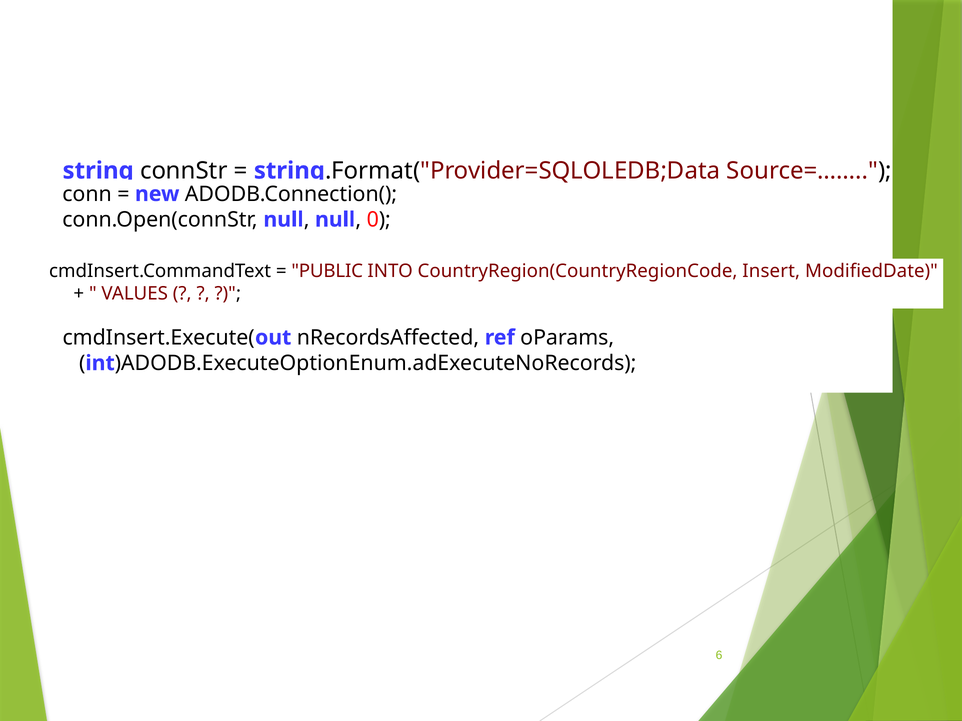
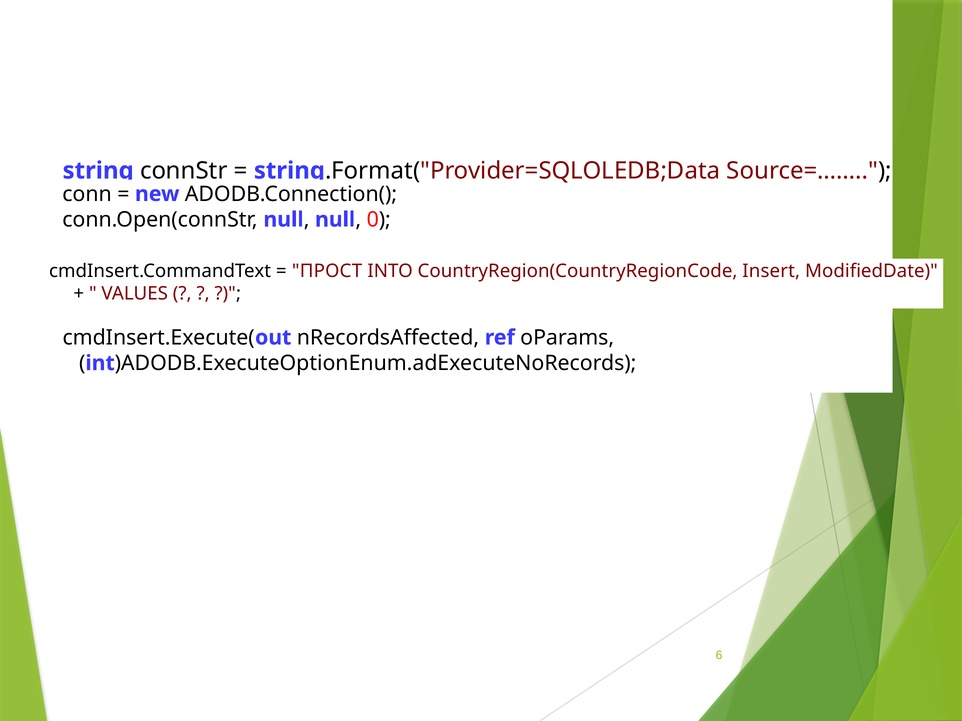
PUBLIC: PUBLIC -> ПРОСТ
